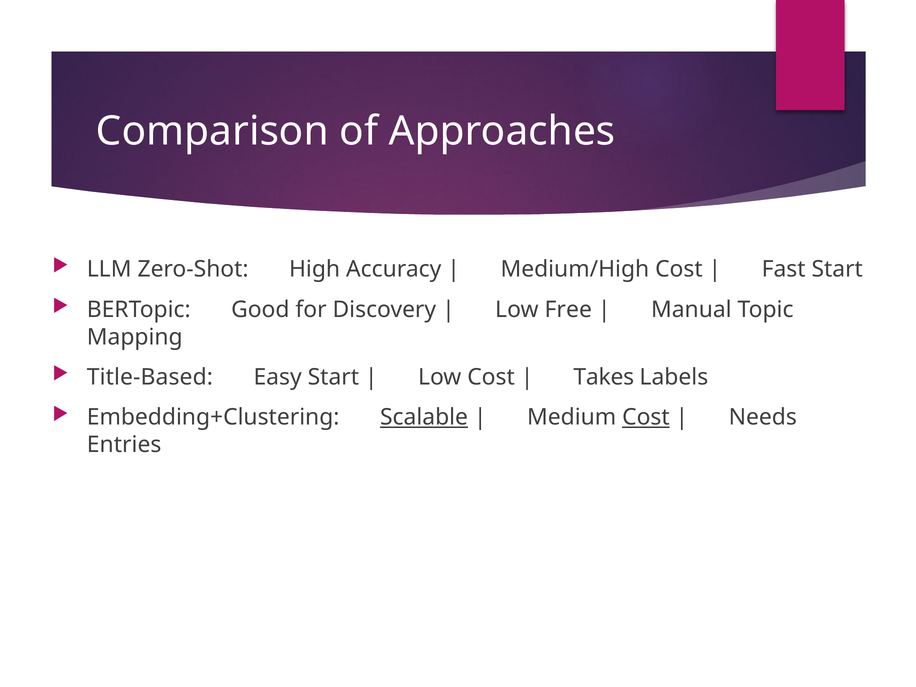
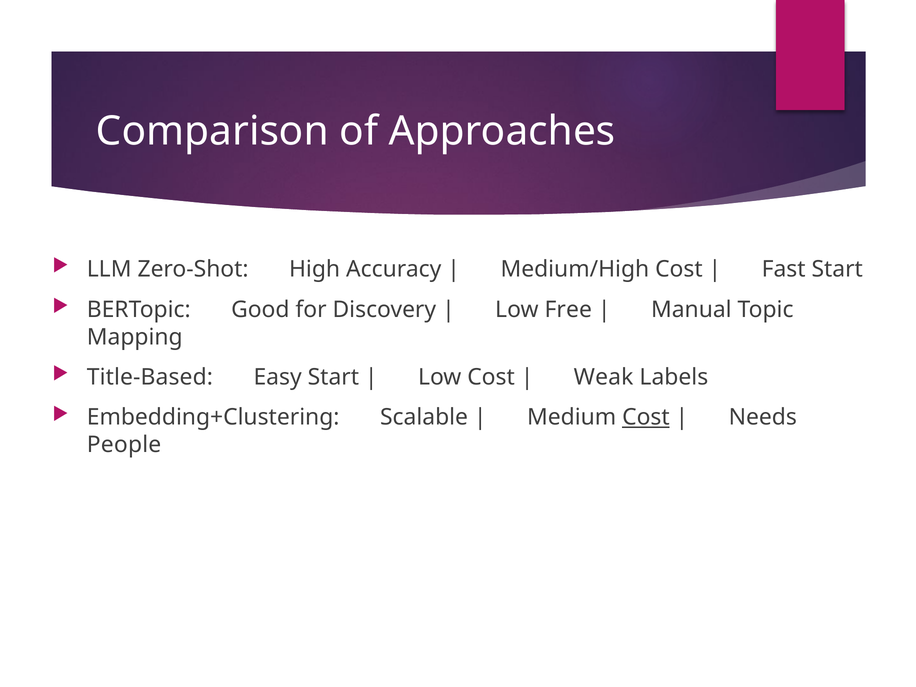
Takes: Takes -> Weak
Scalable underline: present -> none
Entries: Entries -> People
